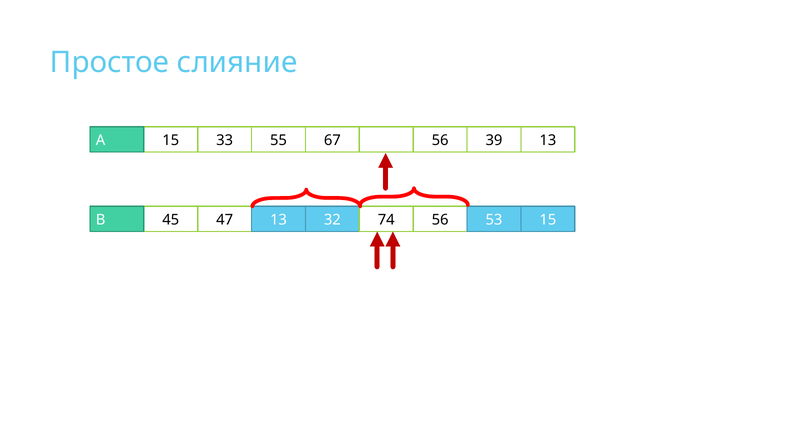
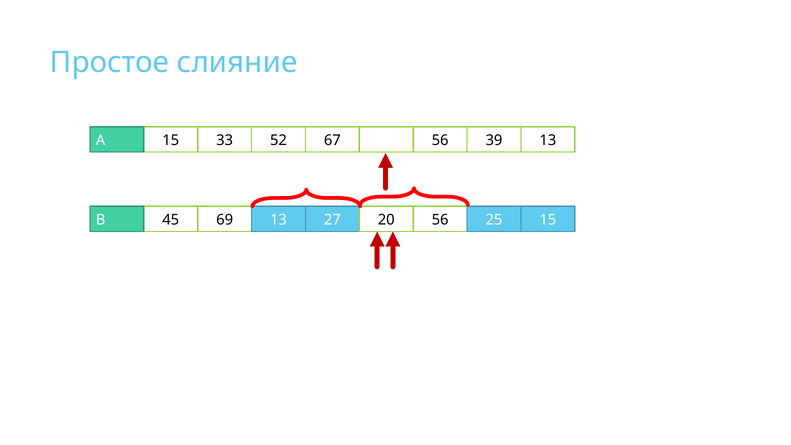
55: 55 -> 52
47: 47 -> 69
32: 32 -> 27
74: 74 -> 20
53: 53 -> 25
